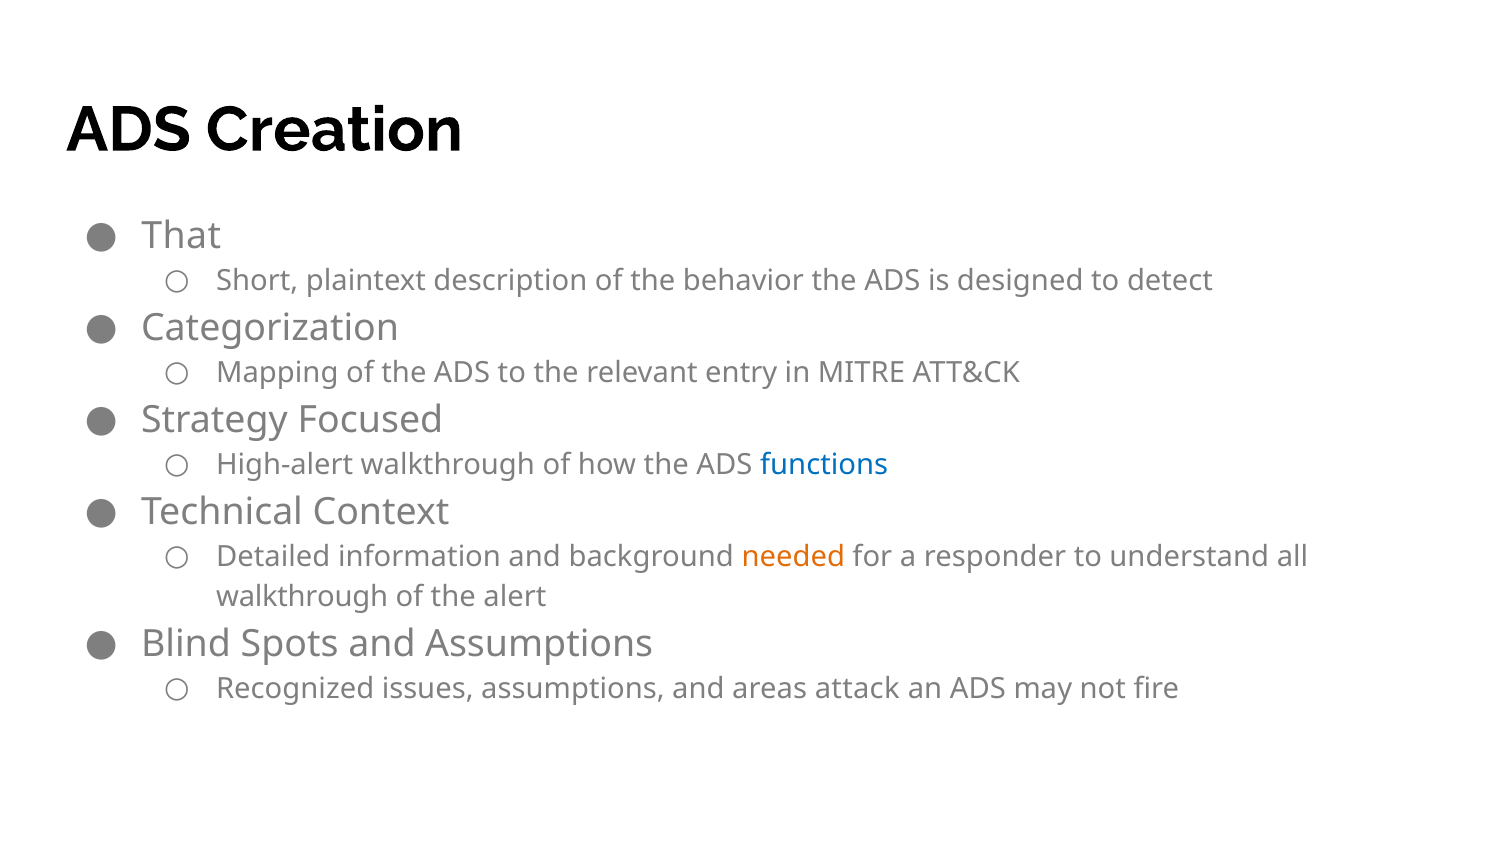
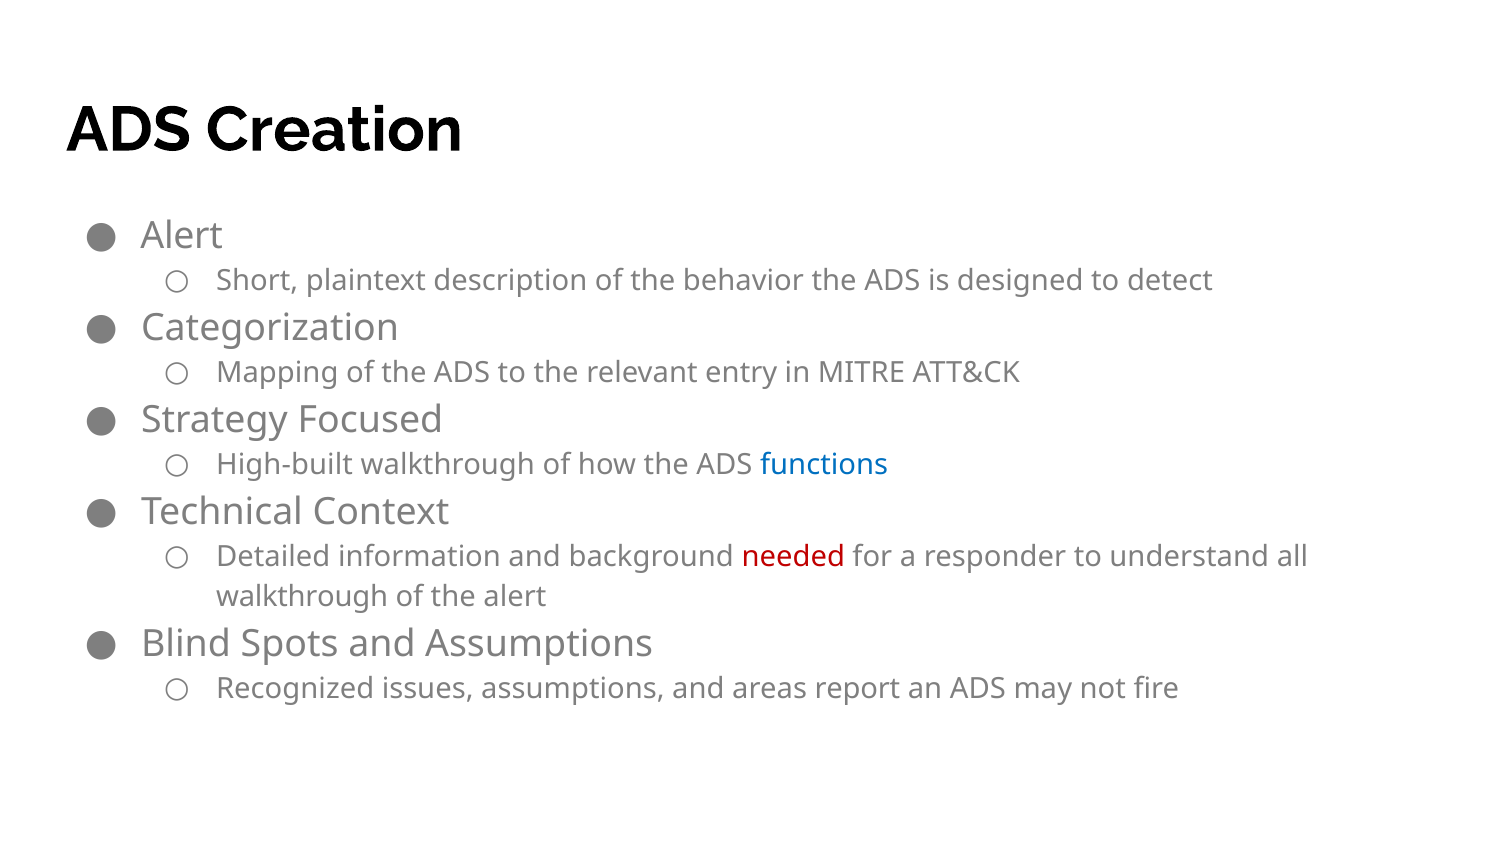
That at (181, 236): That -> Alert
High-alert: High-alert -> High-built
needed colour: orange -> red
attack: attack -> report
